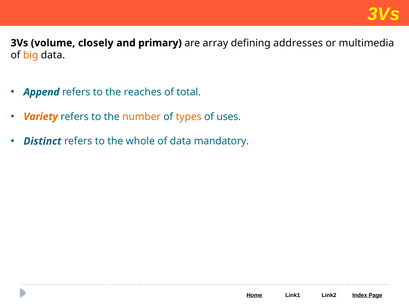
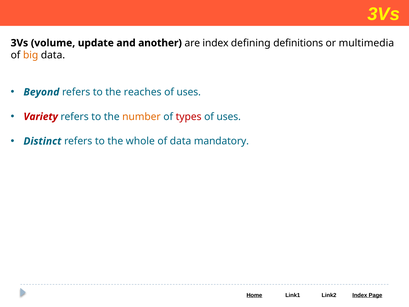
closely: closely -> update
primary: primary -> another
are array: array -> index
addresses: addresses -> definitions
Append: Append -> Beyond
total at (189, 92): total -> uses
Variety colour: orange -> red
types colour: orange -> red
